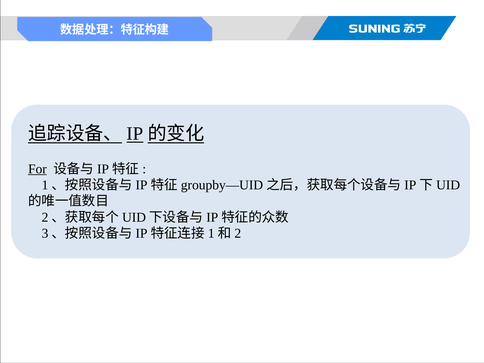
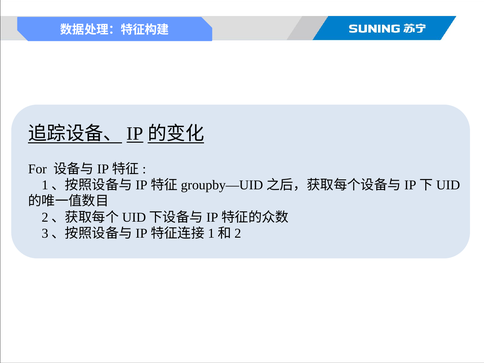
For underline: present -> none
